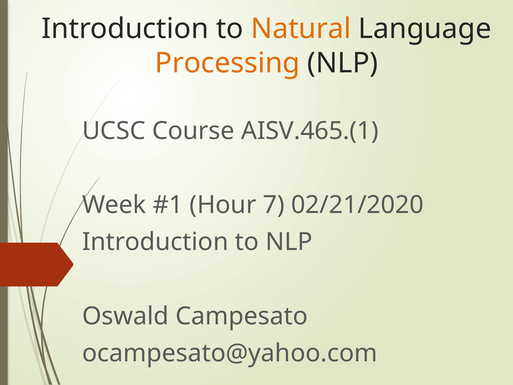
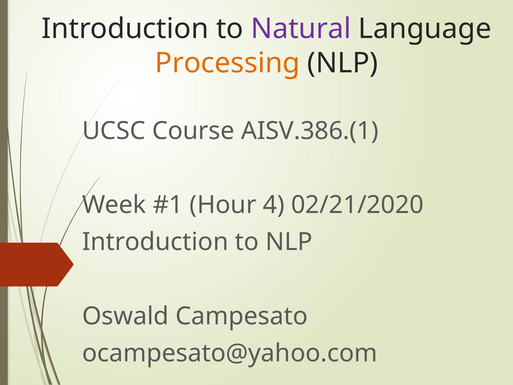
Natural colour: orange -> purple
AISV.465.(1: AISV.465.(1 -> AISV.386.(1
7: 7 -> 4
